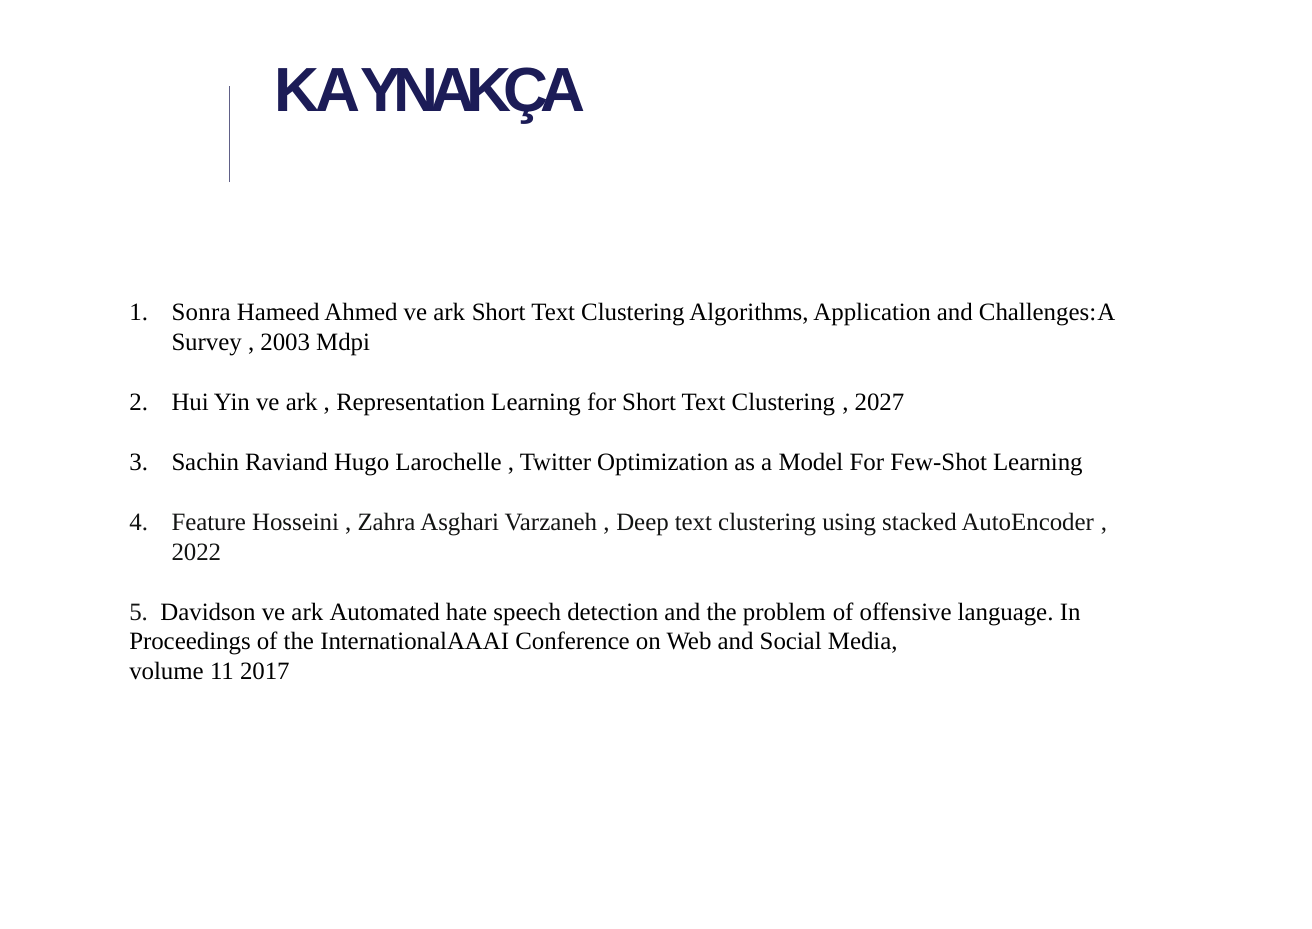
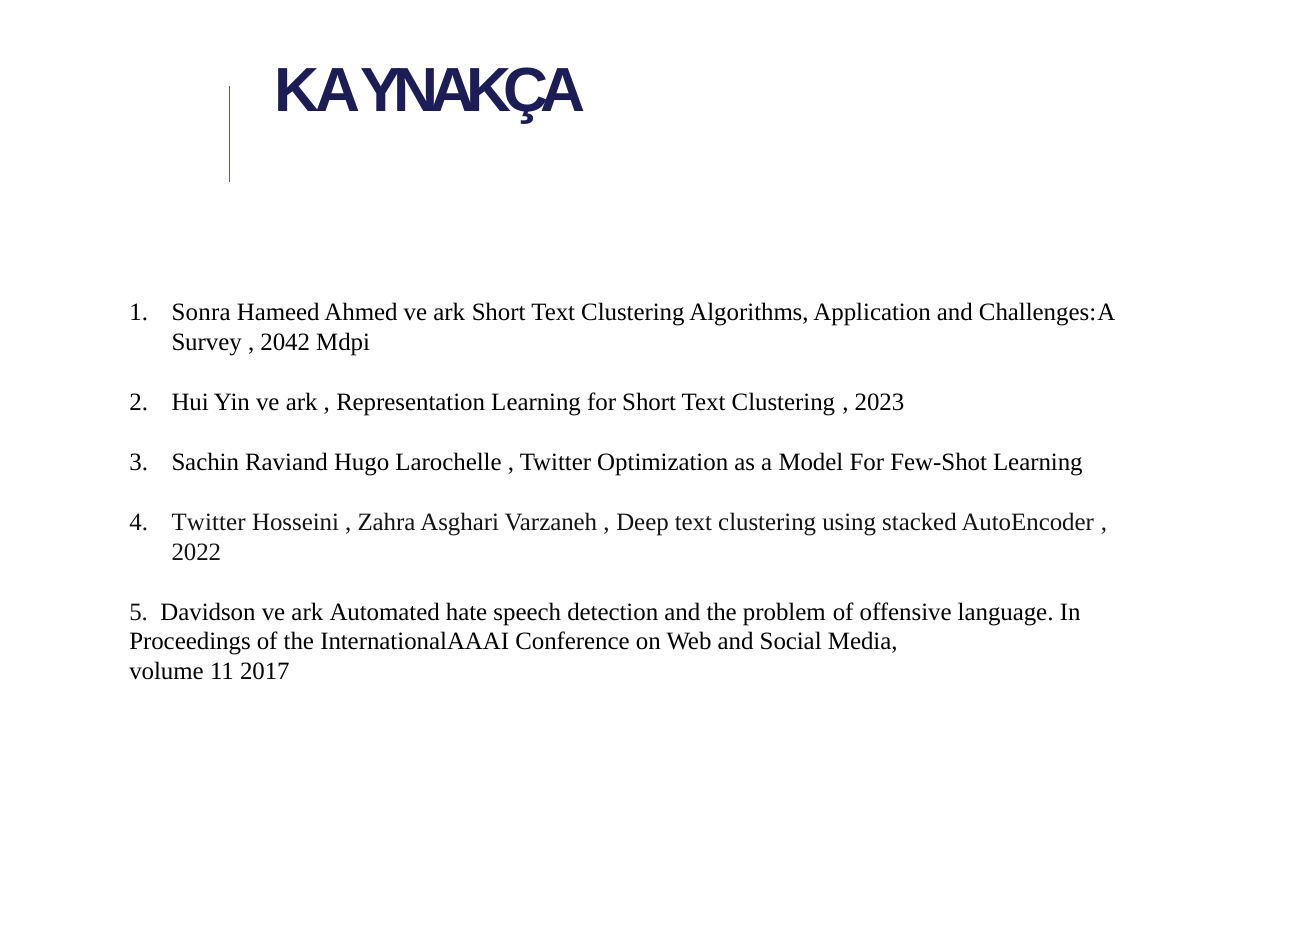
2003: 2003 -> 2042
2027: 2027 -> 2023
Feature at (209, 522): Feature -> Twitter
